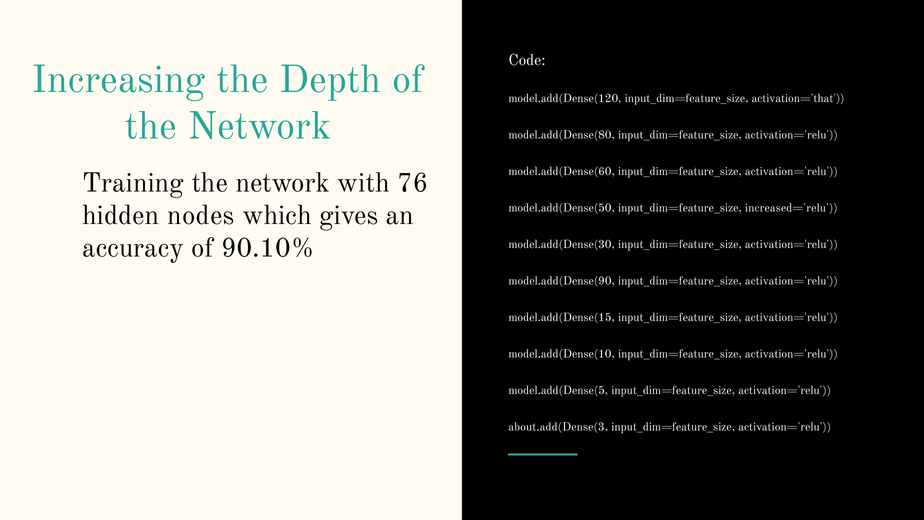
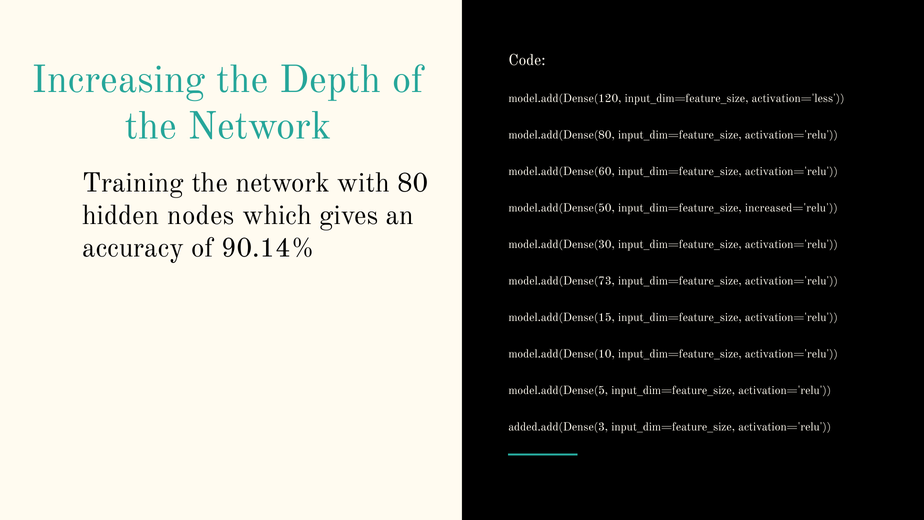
activation='that: activation='that -> activation='less
76: 76 -> 80
90.10%: 90.10% -> 90.14%
model.add(Dense(90: model.add(Dense(90 -> model.add(Dense(73
about.add(Dense(3: about.add(Dense(3 -> added.add(Dense(3
